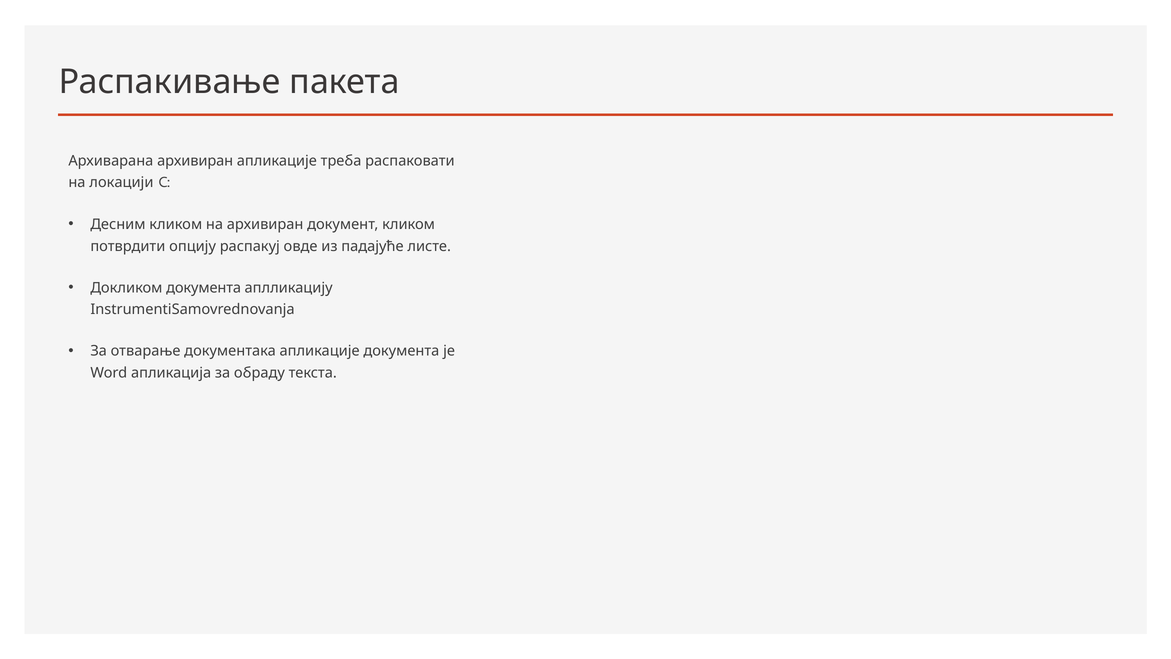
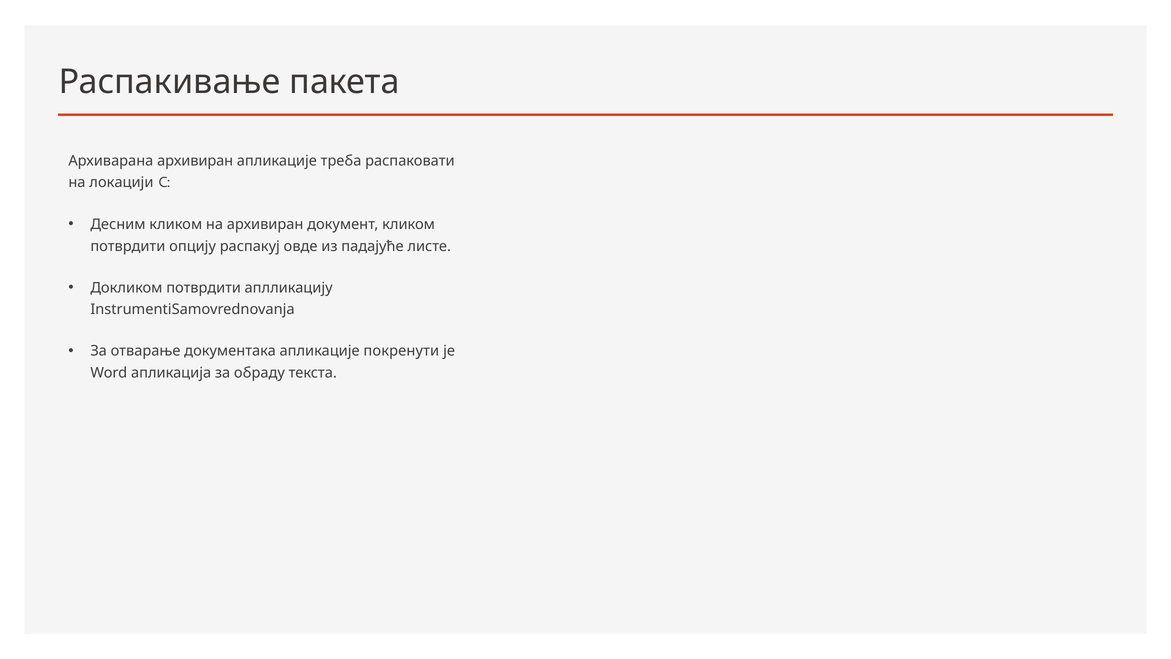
Докликом документа: документа -> потврдити
апликације документа: документа -> покренути
